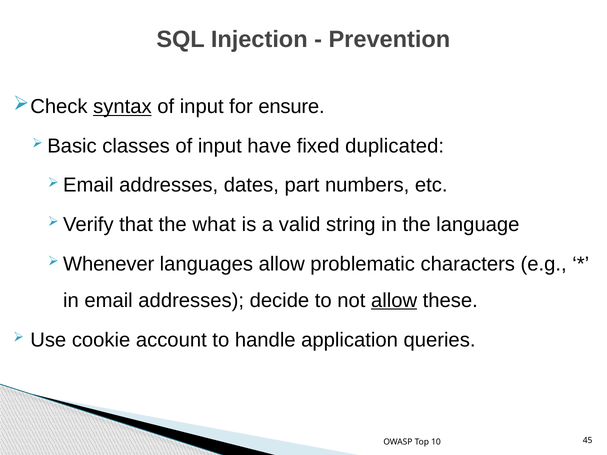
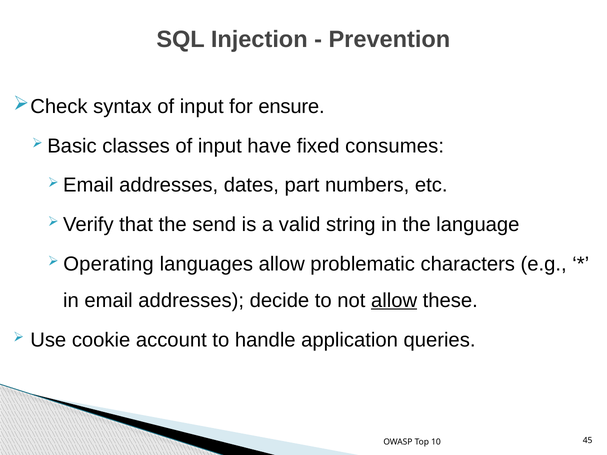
syntax underline: present -> none
duplicated: duplicated -> consumes
what: what -> send
Whenever: Whenever -> Operating
